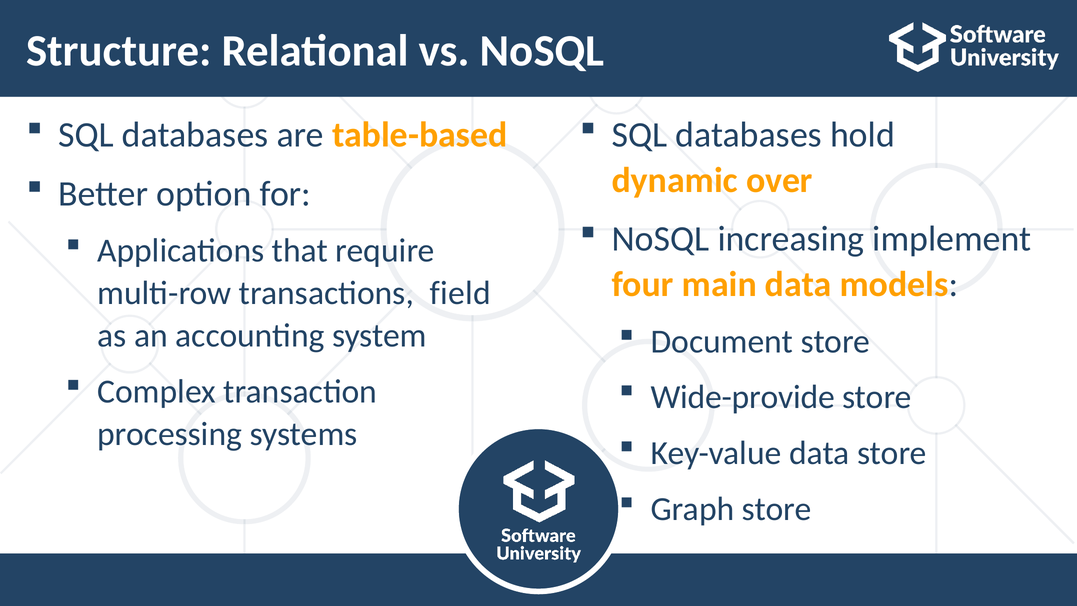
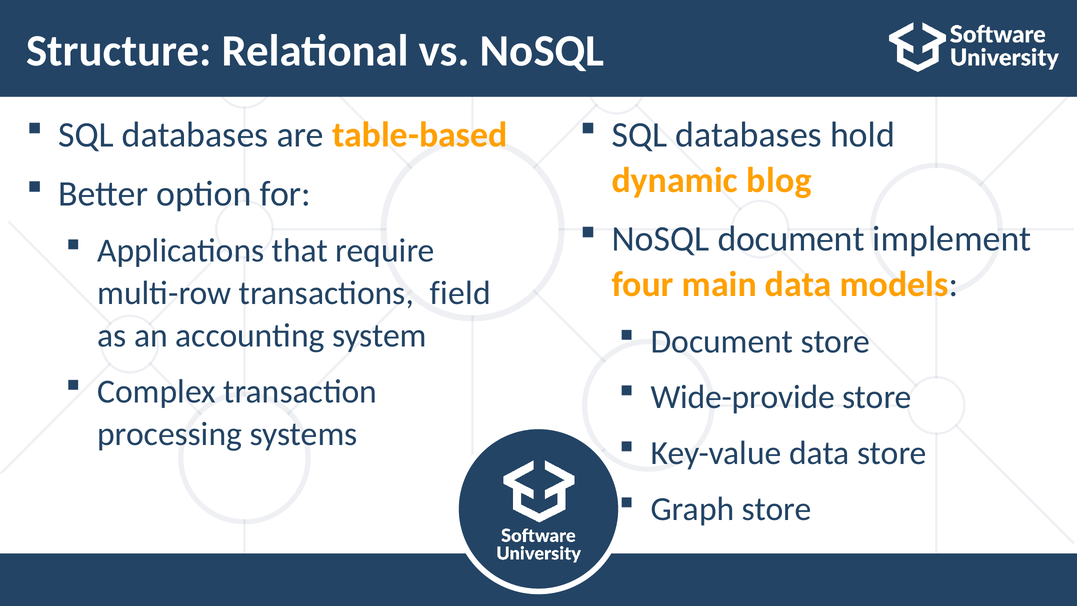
over: over -> blog
NoSQL increasing: increasing -> document
